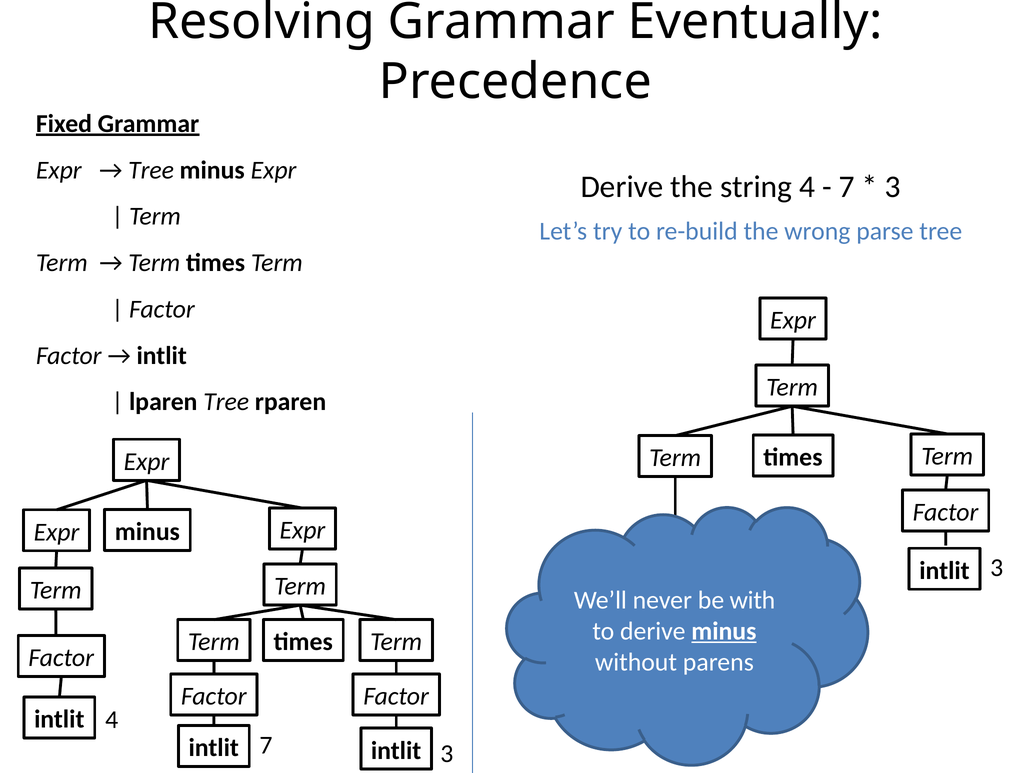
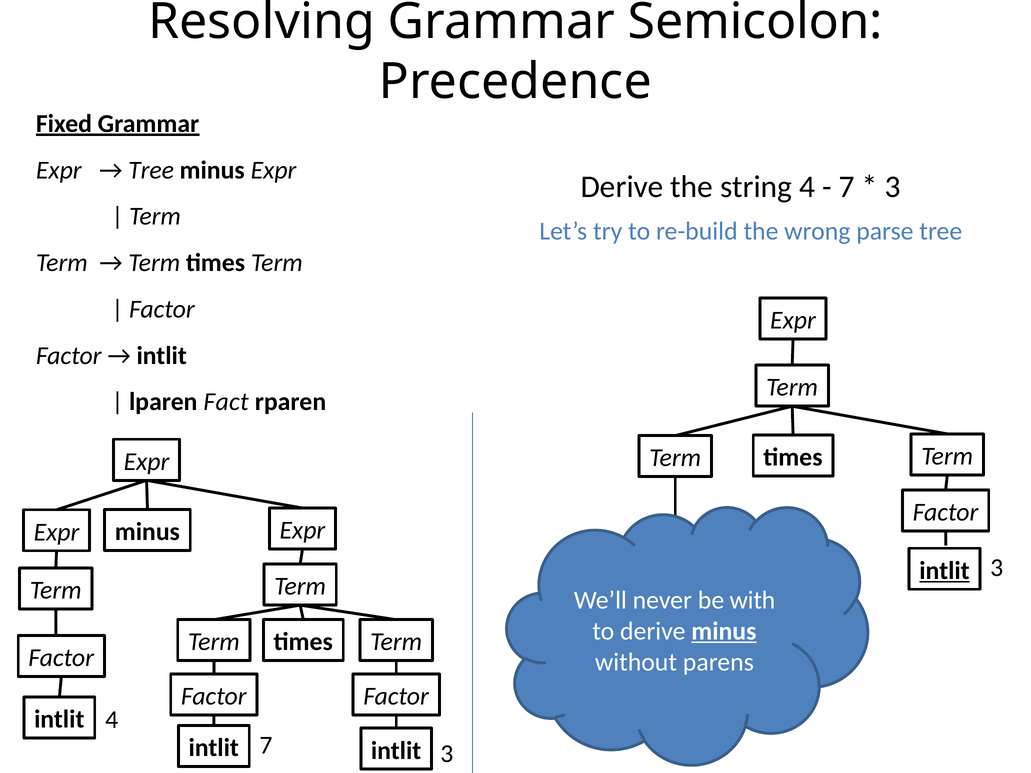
Eventually: Eventually -> Semicolon
lparen Tree: Tree -> Fact
intlit at (944, 571) underline: none -> present
